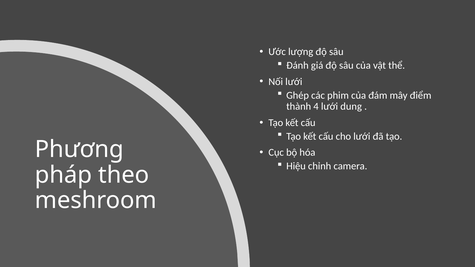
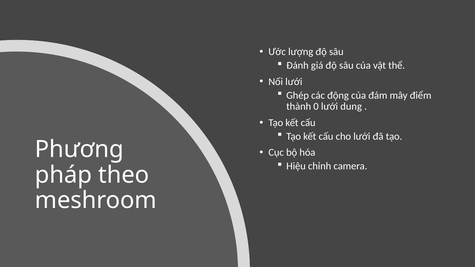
phim: phim -> động
4: 4 -> 0
